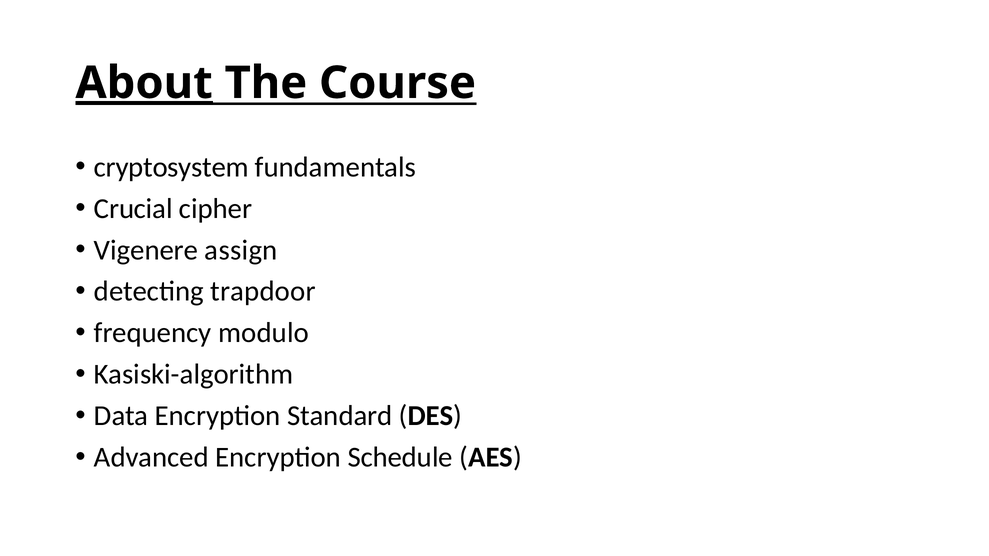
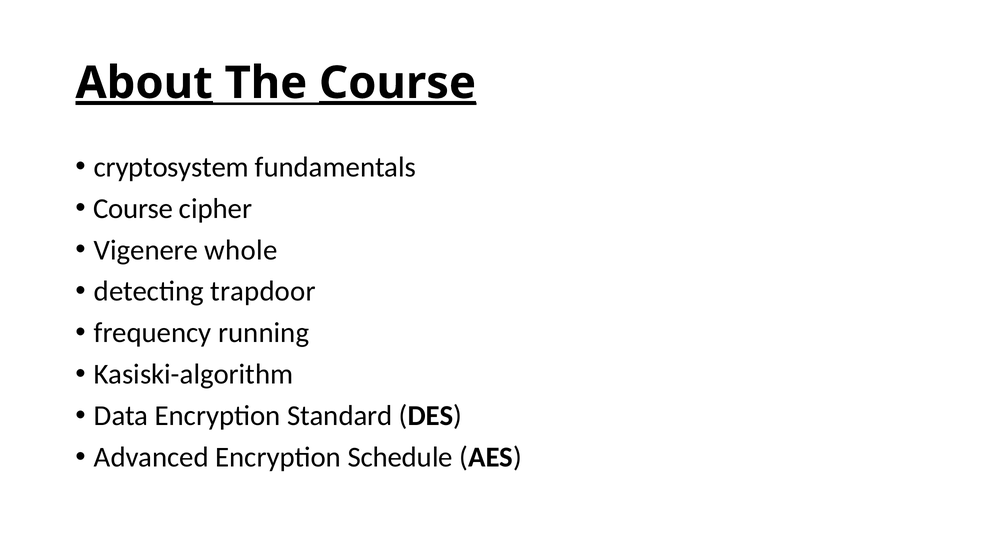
Course at (398, 83) underline: none -> present
Crucial at (133, 209): Crucial -> Course
assign: assign -> whole
modulo: modulo -> running
